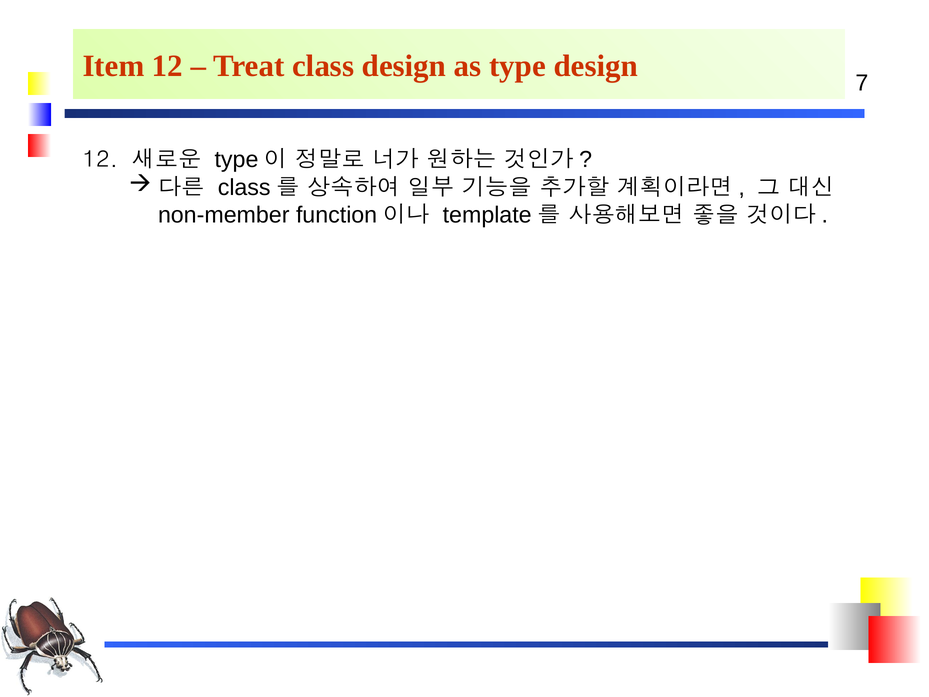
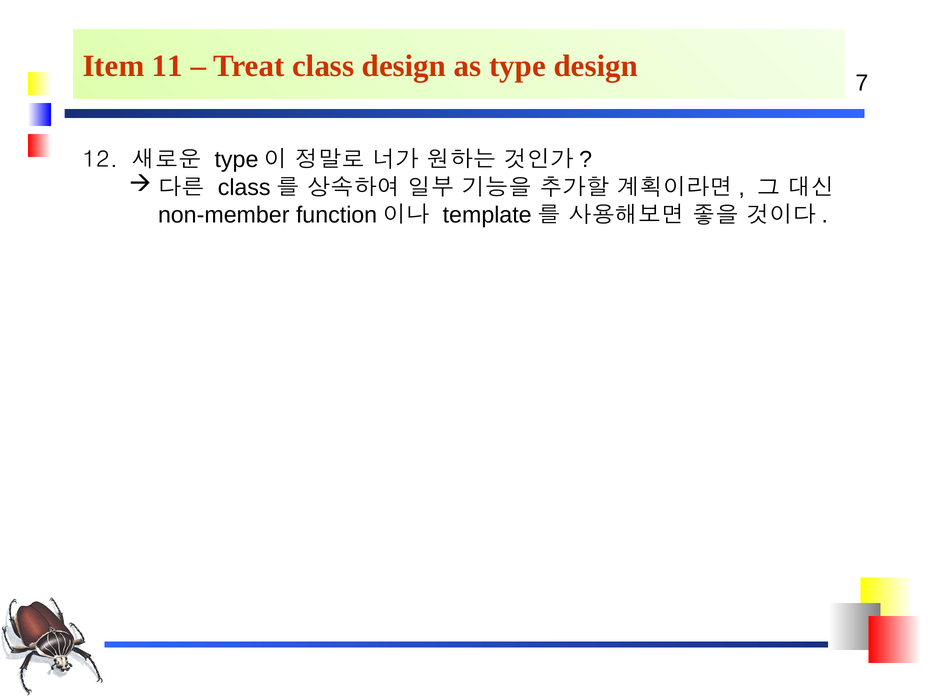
Item 12: 12 -> 11
